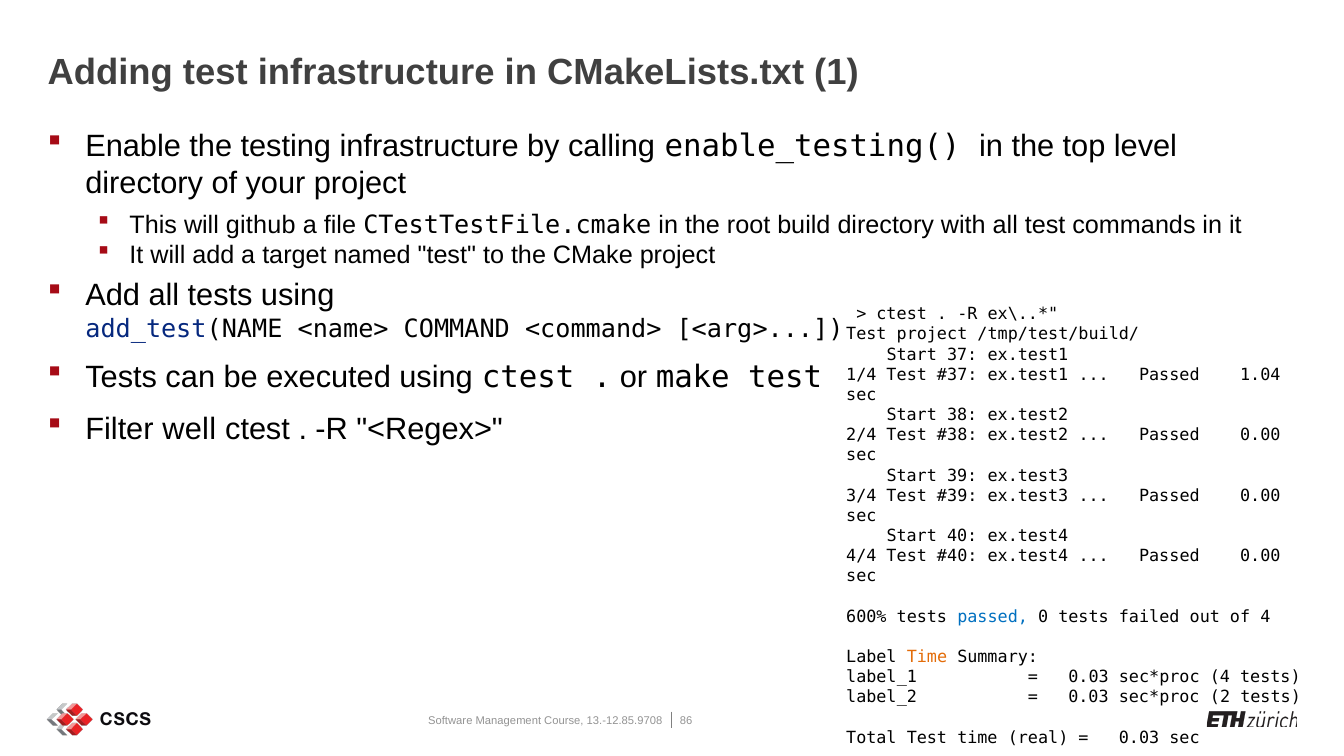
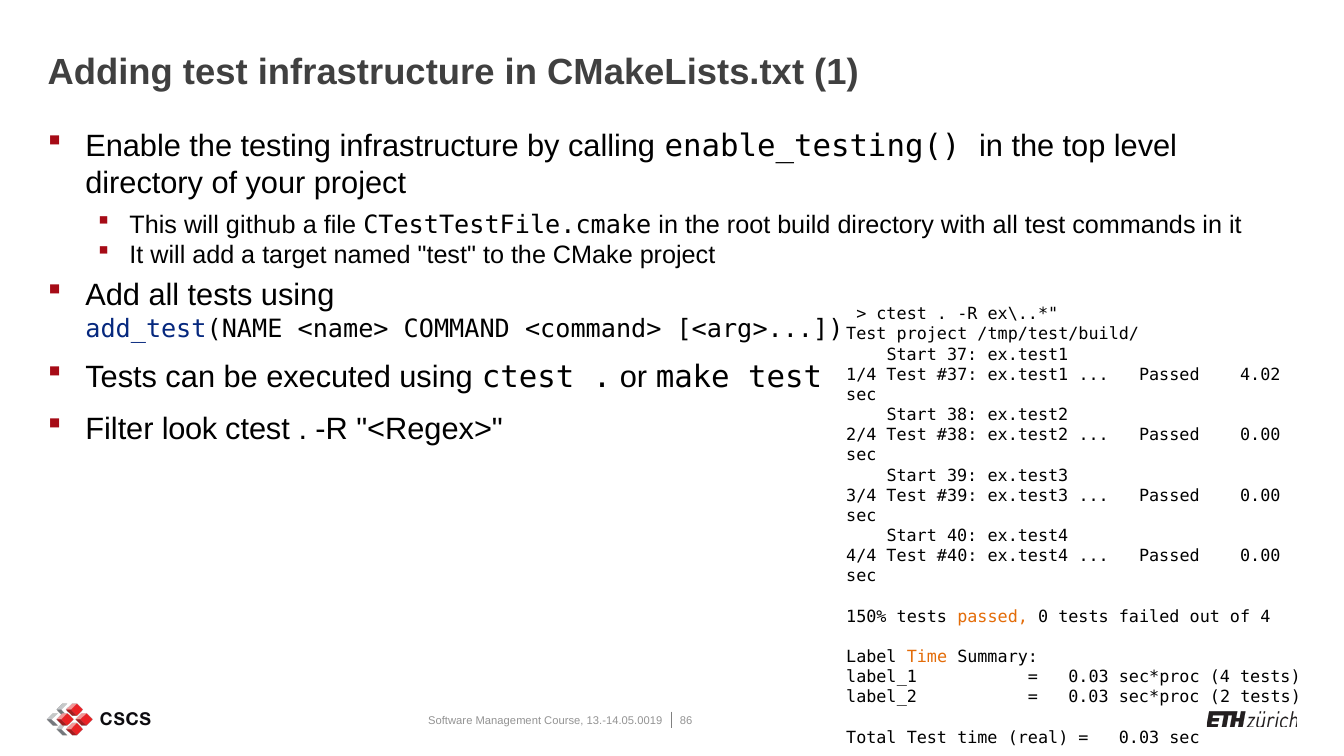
1.04: 1.04 -> 4.02
well: well -> look
600%: 600% -> 150%
passed at (993, 617) colour: blue -> orange
13.-12.85.9708: 13.-12.85.9708 -> 13.-14.05.0019
